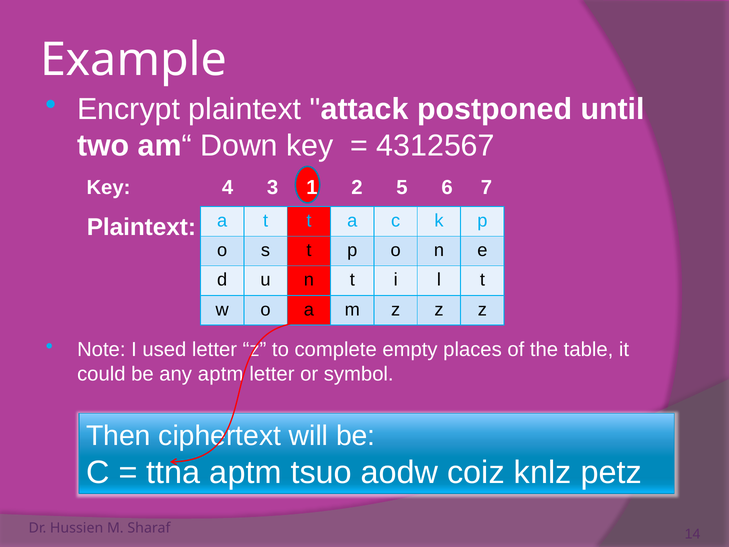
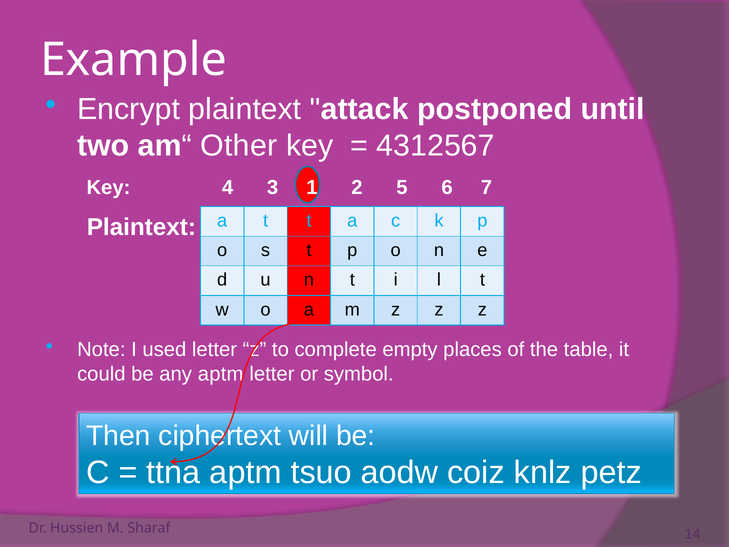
Down: Down -> Other
